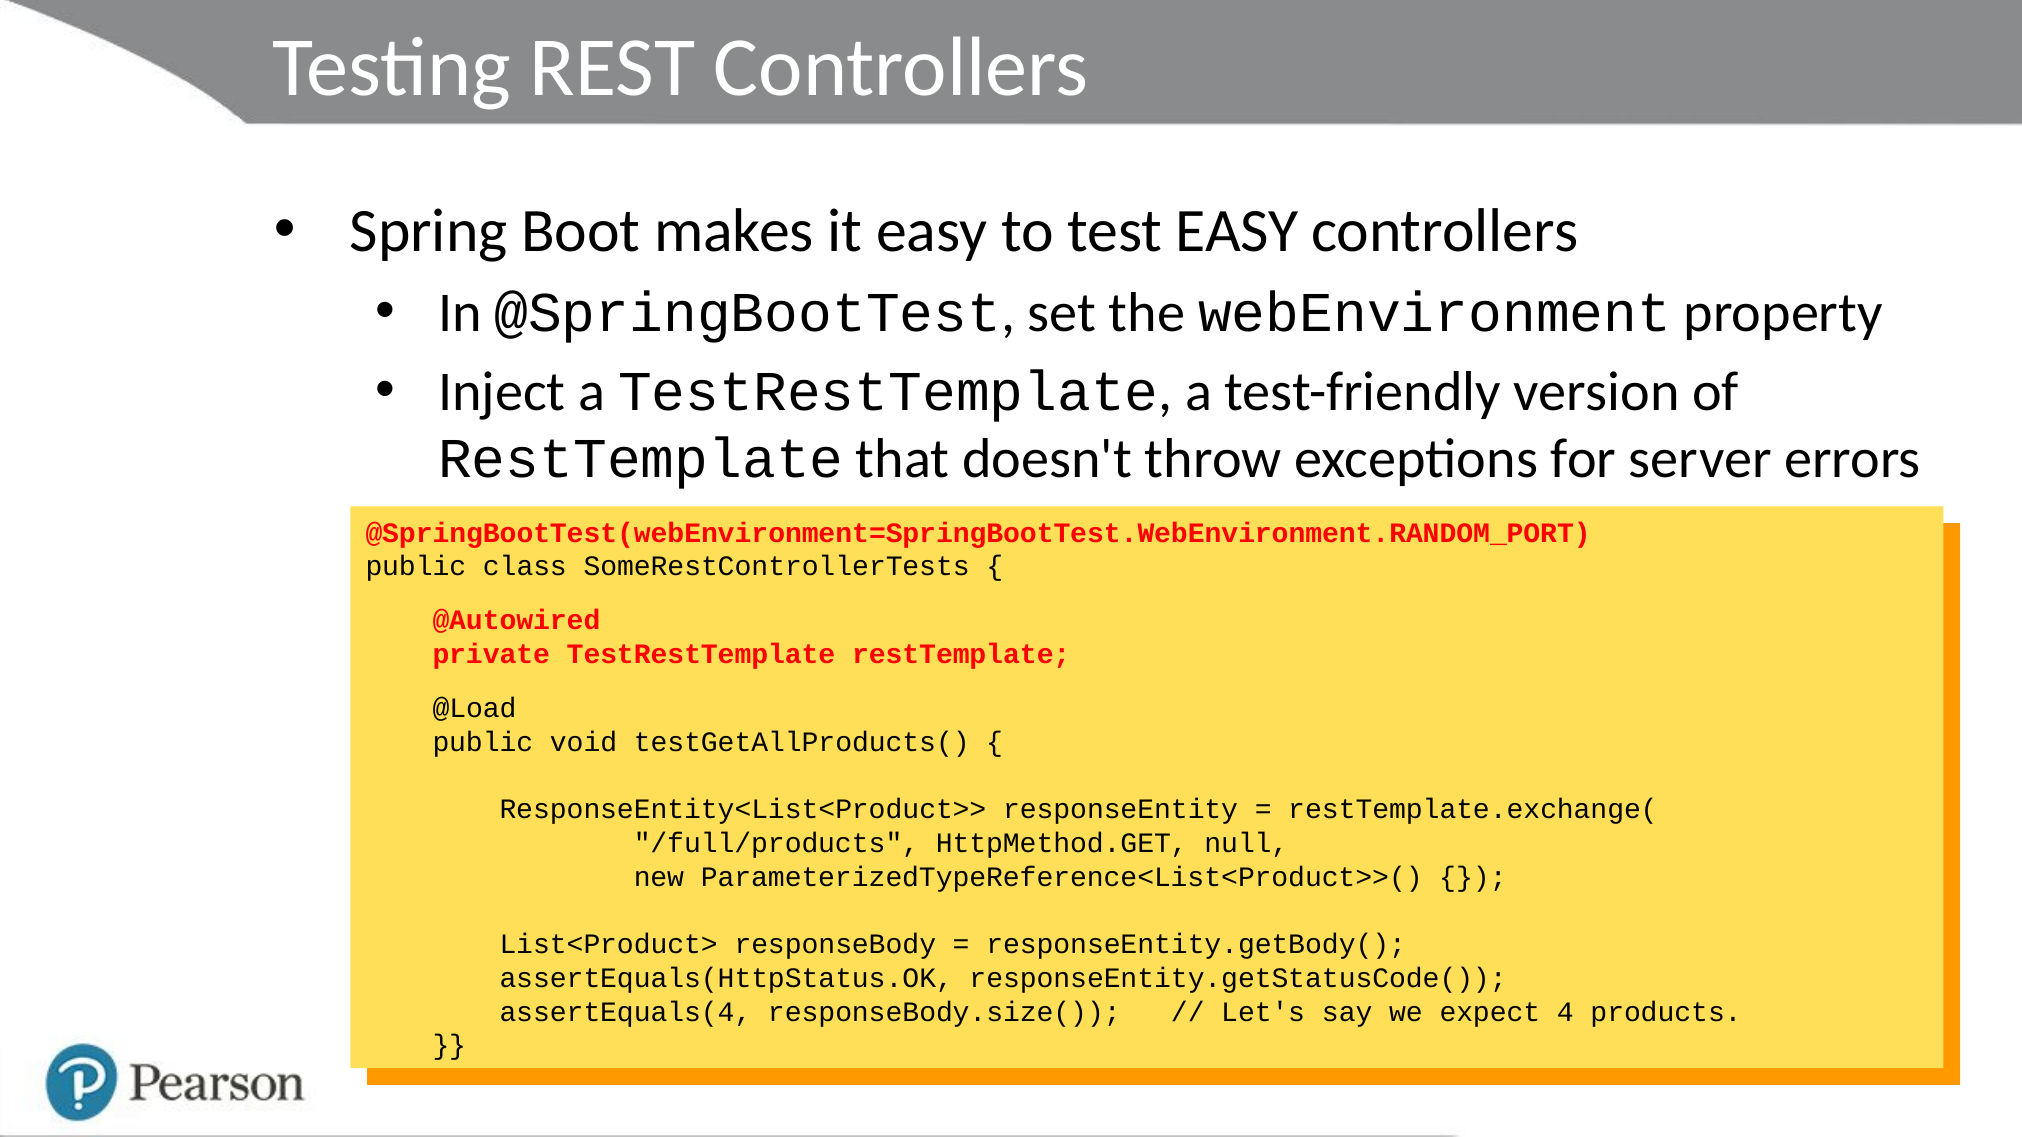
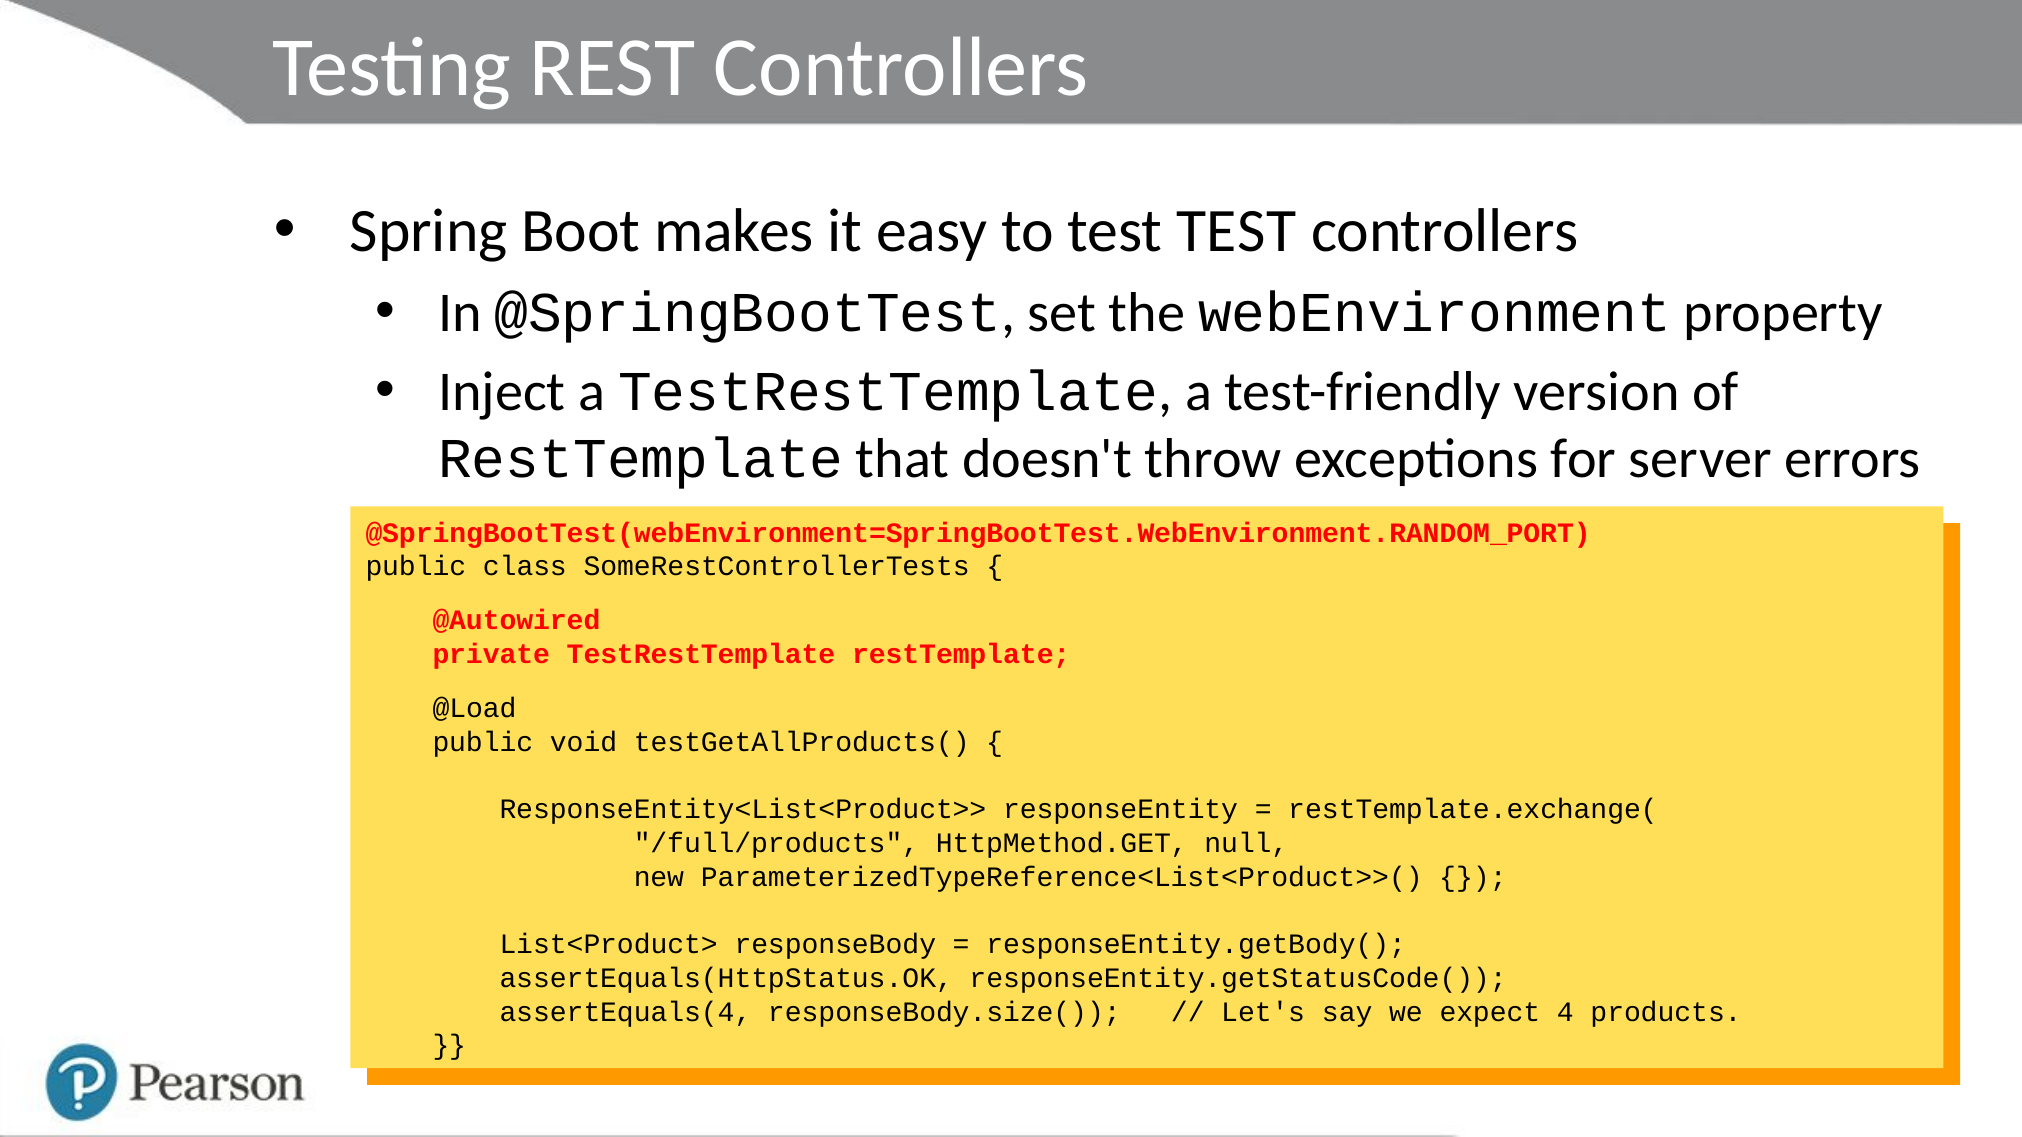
test EASY: EASY -> TEST
